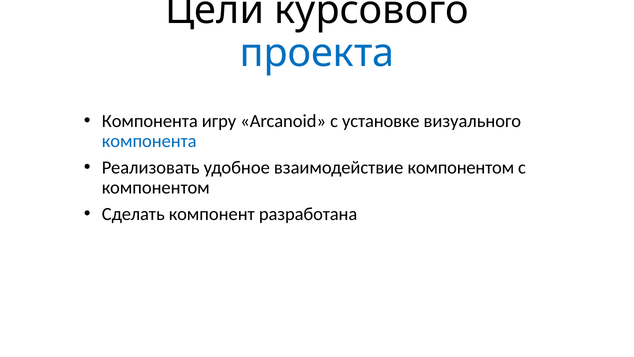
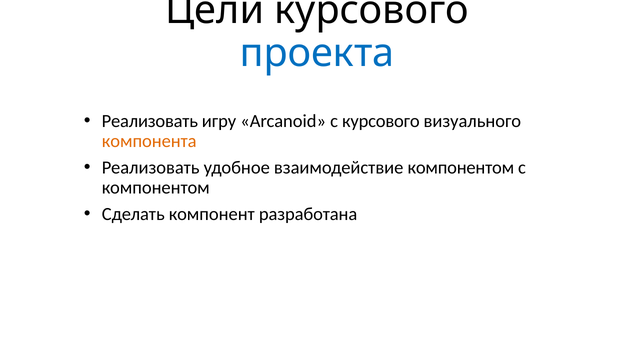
Компонента at (150, 121): Компонента -> Реализовать
с установке: установке -> курсового
компонента at (149, 141) colour: blue -> orange
